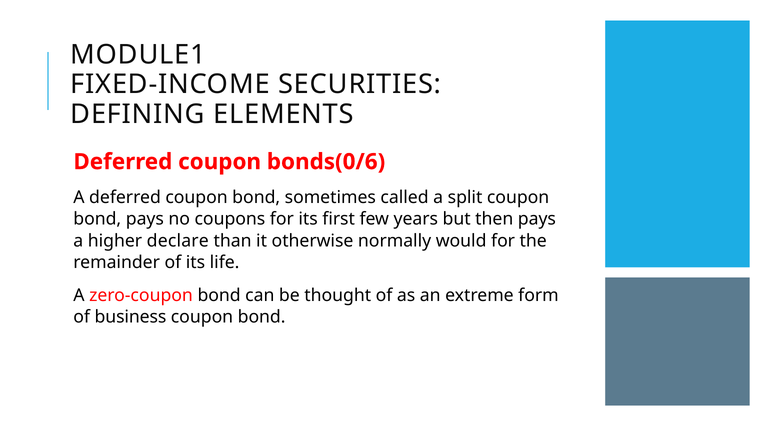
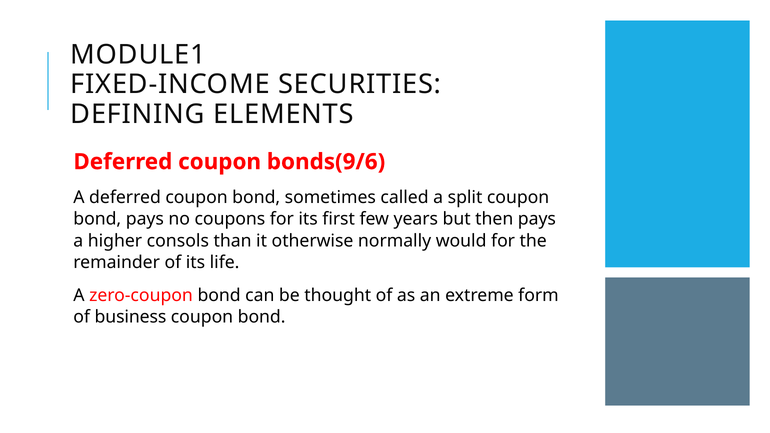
bonds(0/6: bonds(0/6 -> bonds(9/6
declare: declare -> consols
